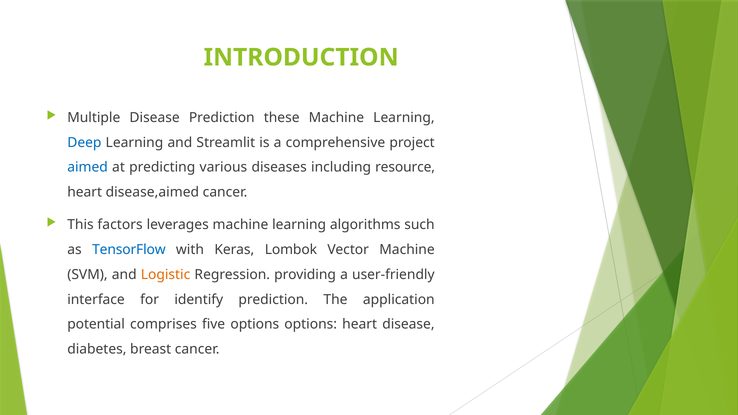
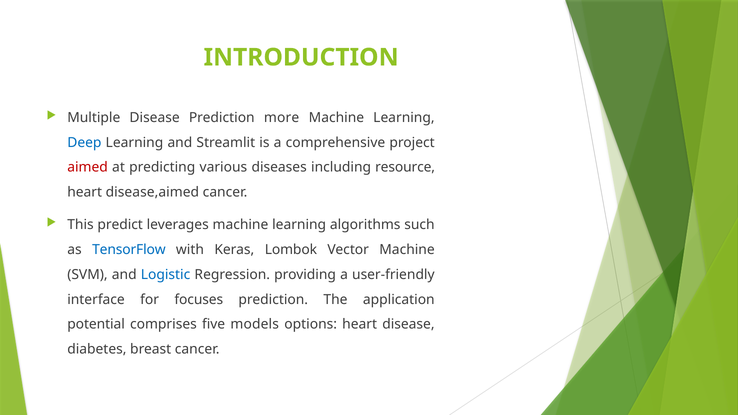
these: these -> more
aimed colour: blue -> red
factors: factors -> predict
Logistic colour: orange -> blue
identify: identify -> focuses
five options: options -> models
